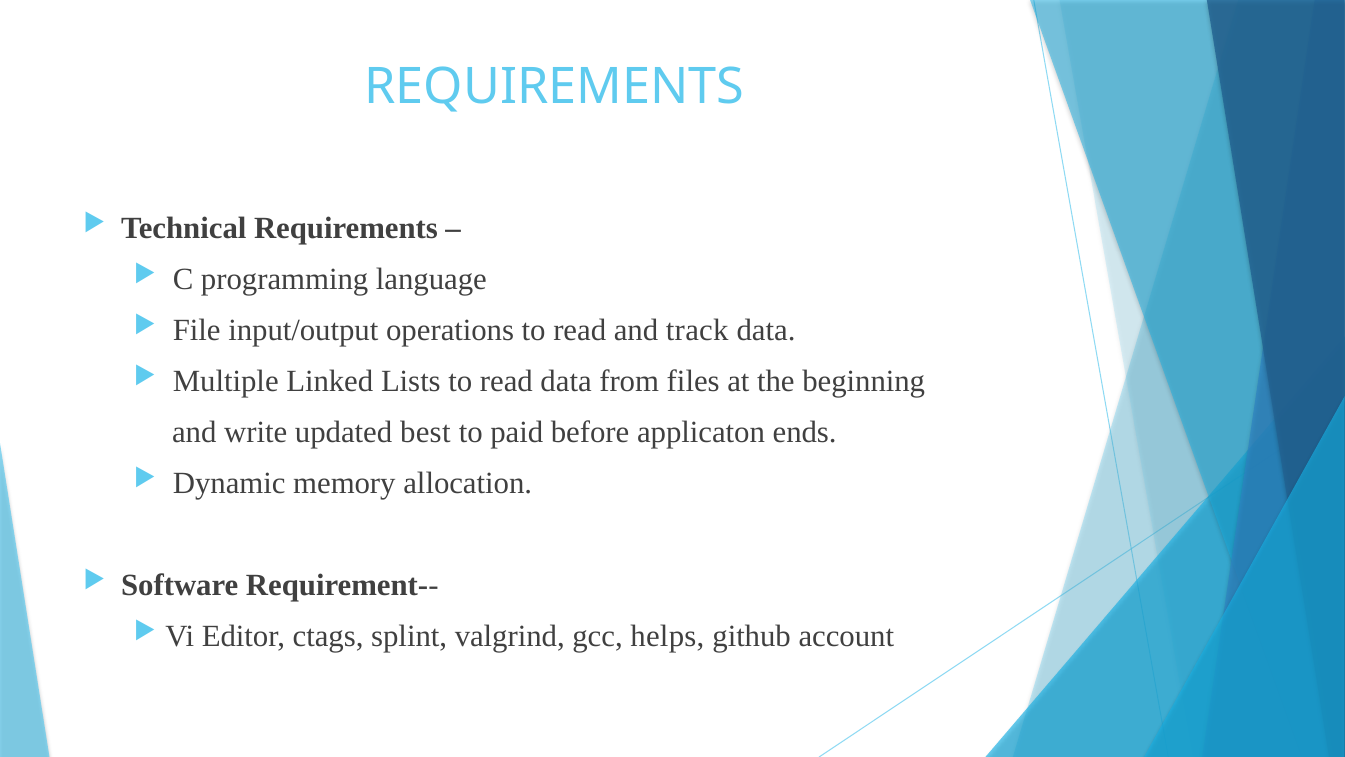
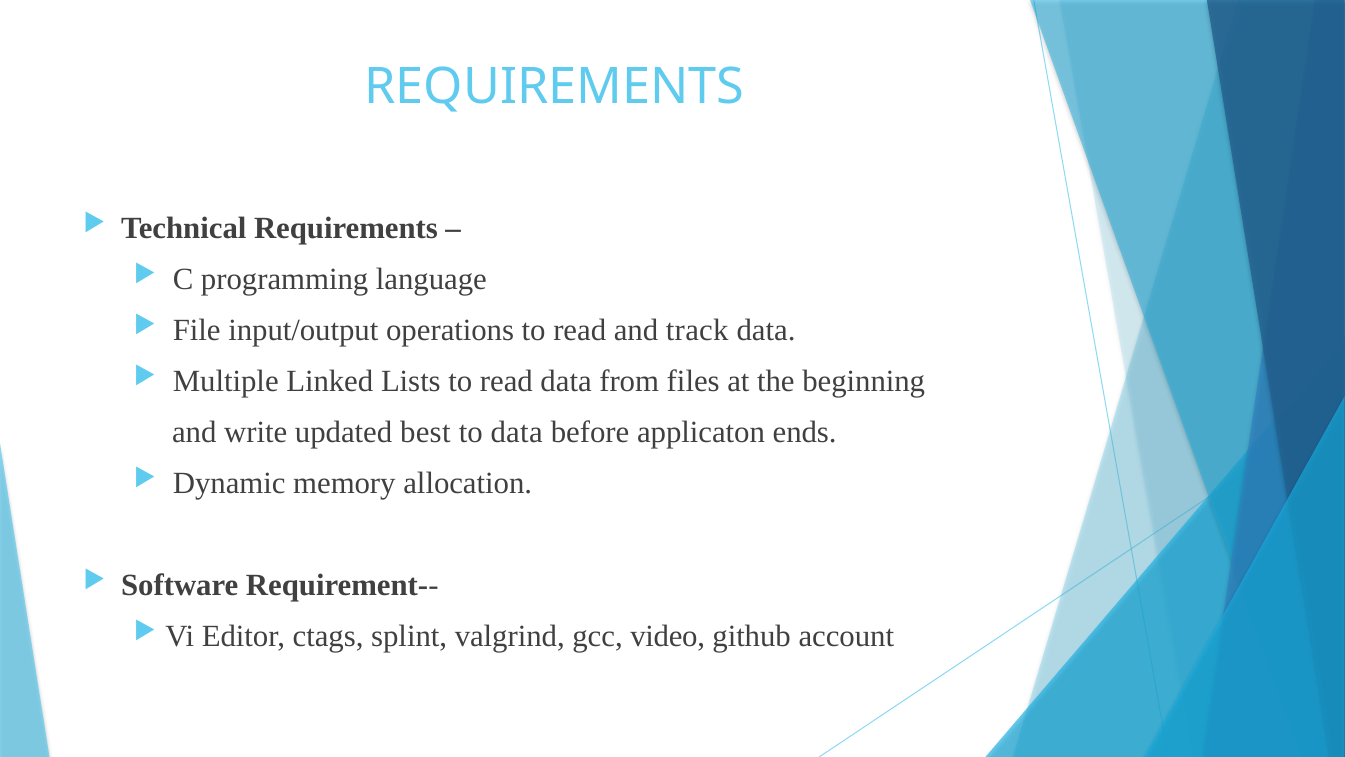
to paid: paid -> data
helps: helps -> video
